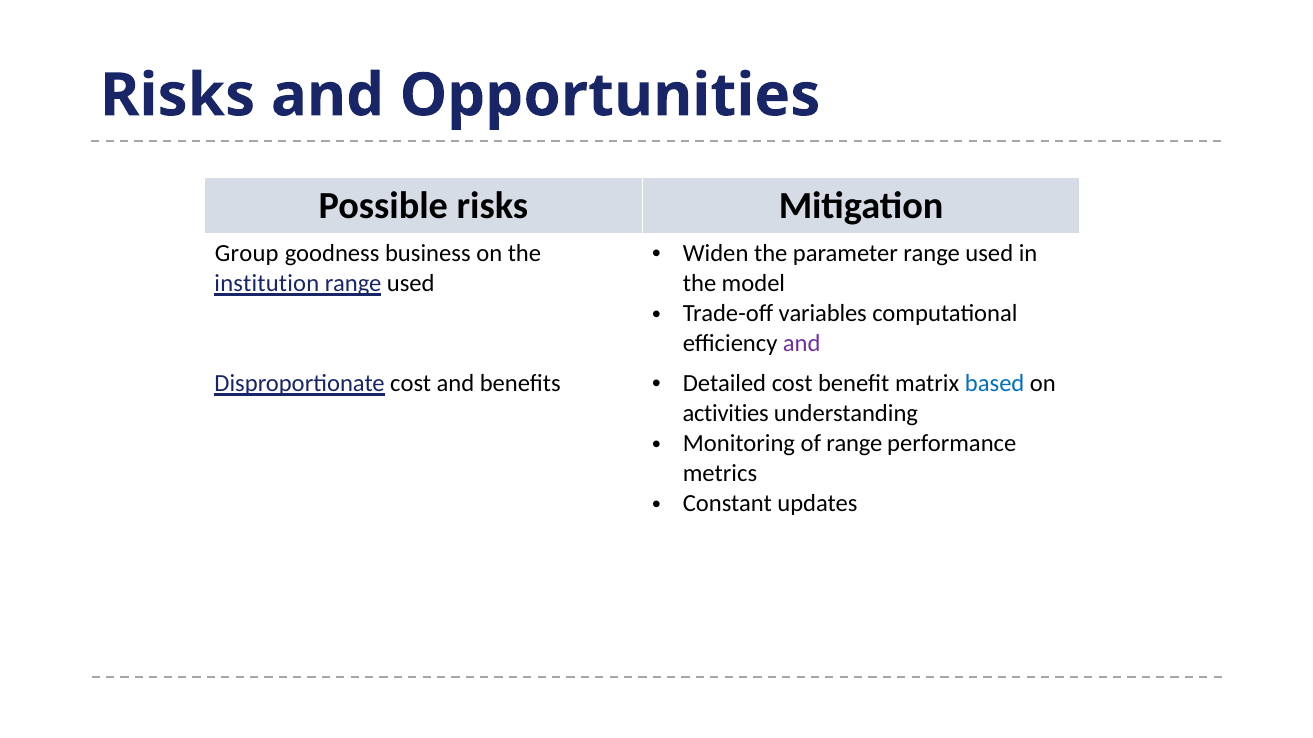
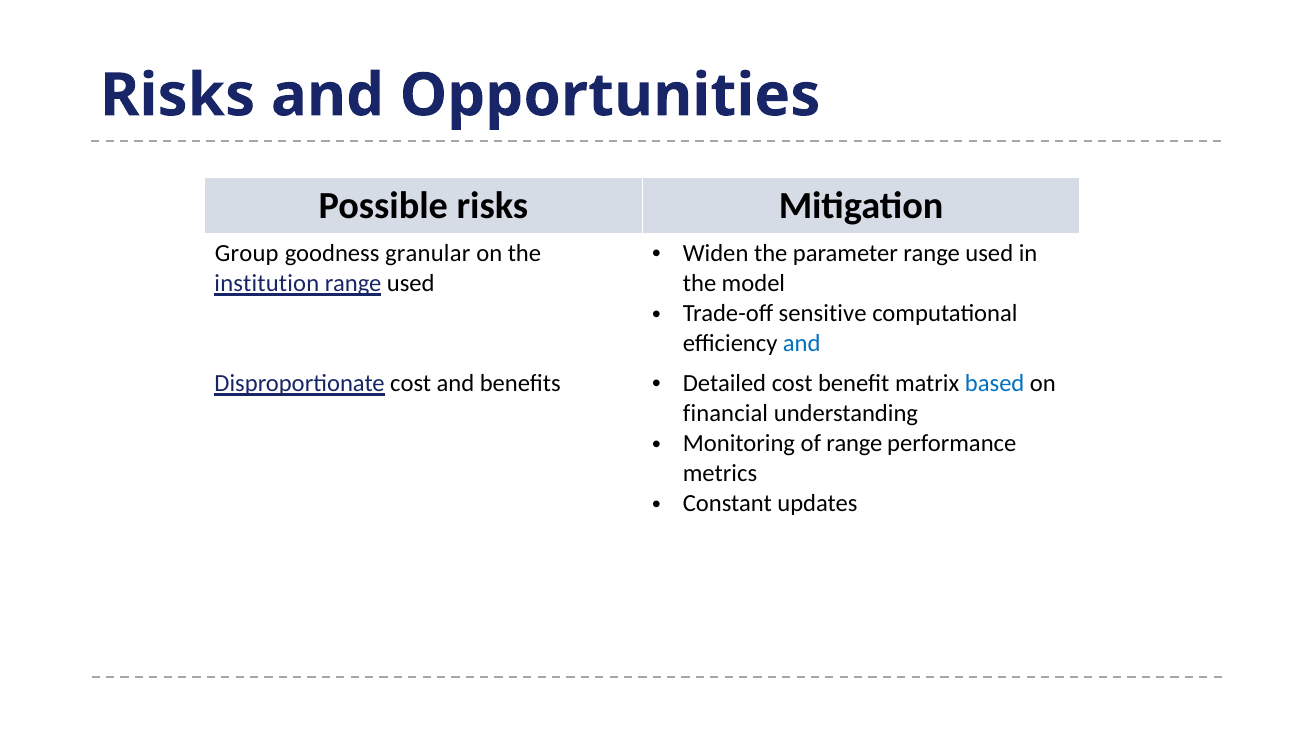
business: business -> granular
variables: variables -> sensitive
and at (802, 344) colour: purple -> blue
activities: activities -> financial
